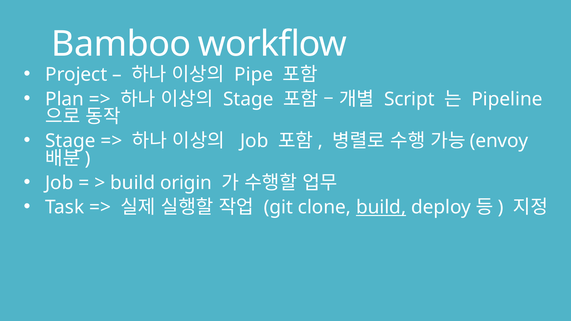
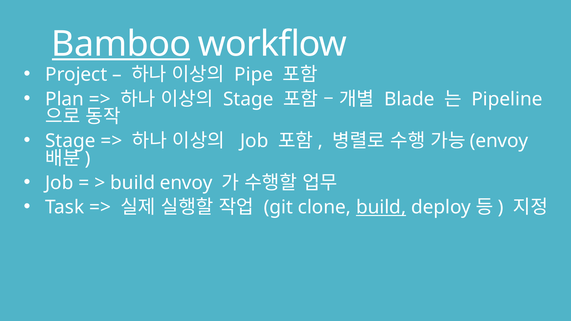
Bamboo underline: none -> present
Script: Script -> Blade
build origin: origin -> envoy
